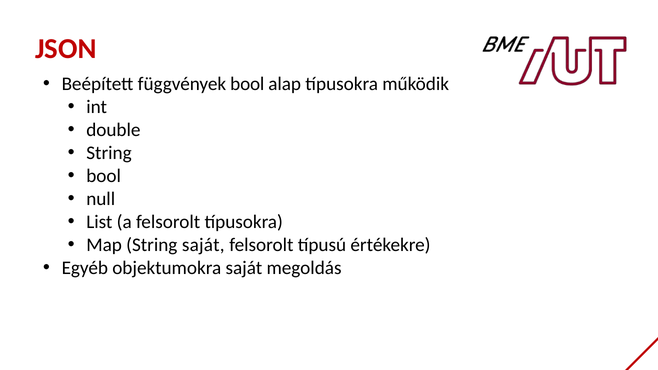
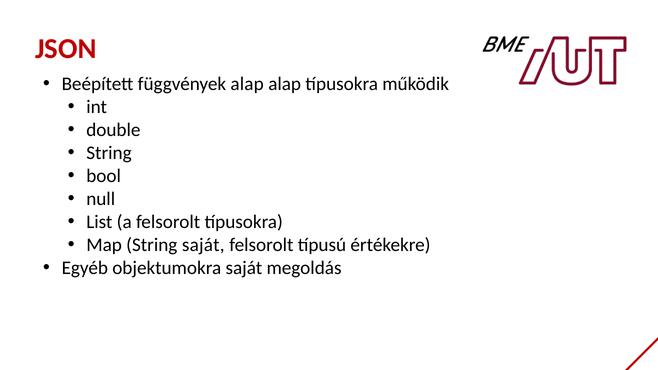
függvények bool: bool -> alap
